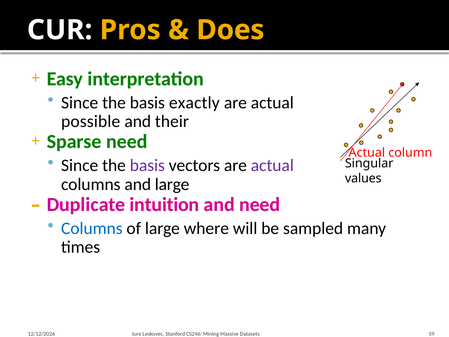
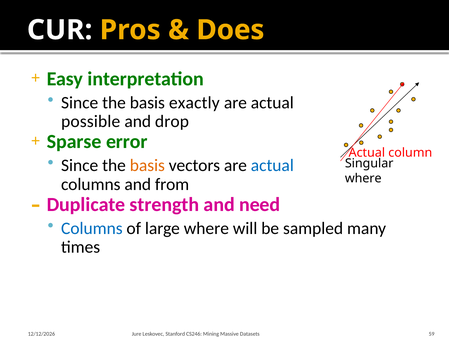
their: their -> drop
Sparse need: need -> error
basis at (147, 165) colour: purple -> orange
actual at (272, 165) colour: purple -> blue
values at (363, 178): values -> where
and large: large -> from
intuition: intuition -> strength
